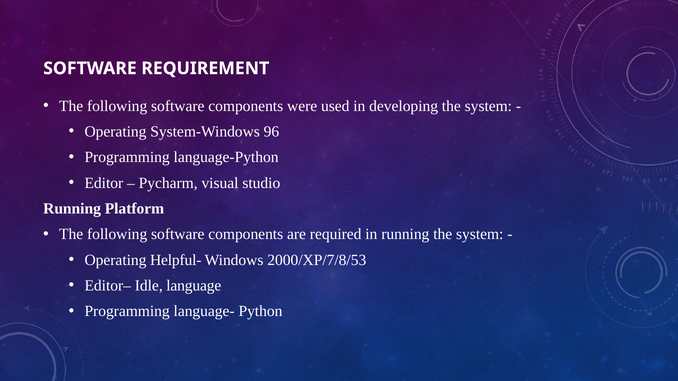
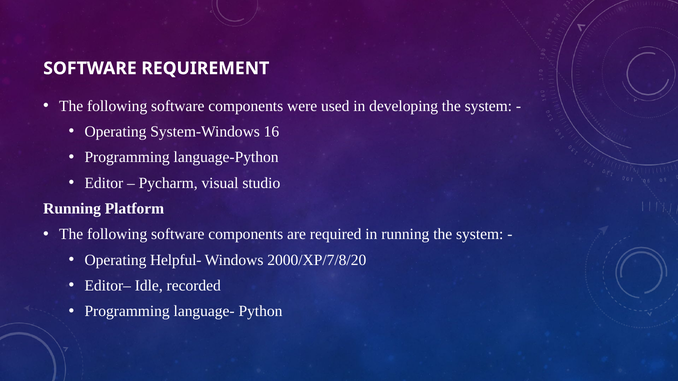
96: 96 -> 16
2000/XP/7/8/53: 2000/XP/7/8/53 -> 2000/XP/7/8/20
language: language -> recorded
